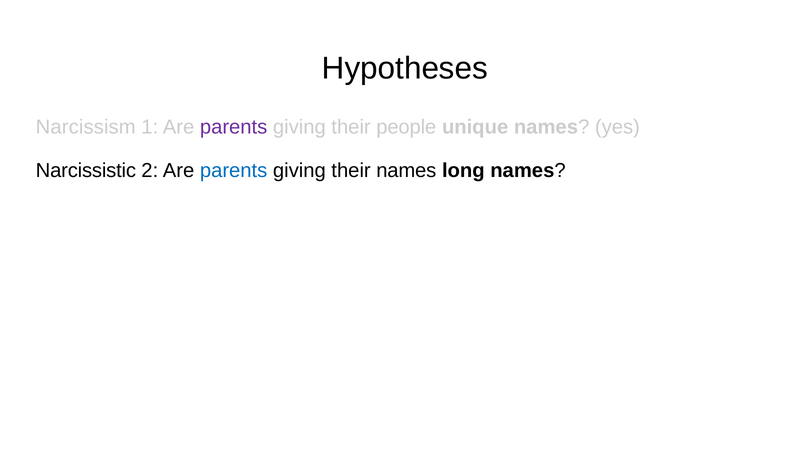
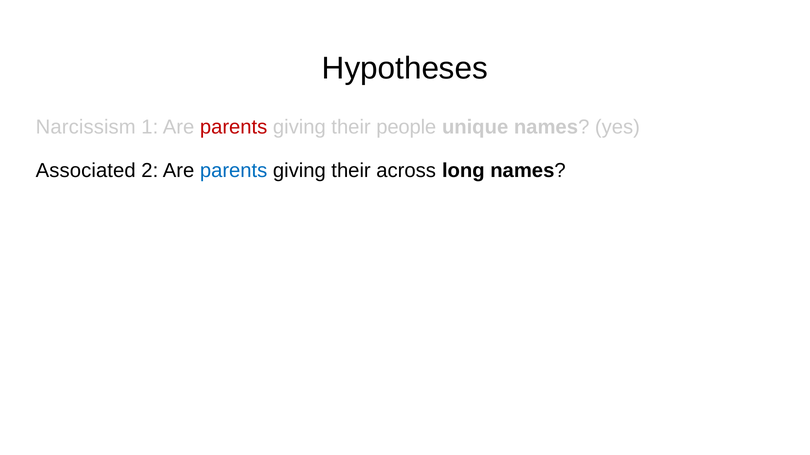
parents at (234, 127) colour: purple -> red
Narcissistic: Narcissistic -> Associated
their names: names -> across
